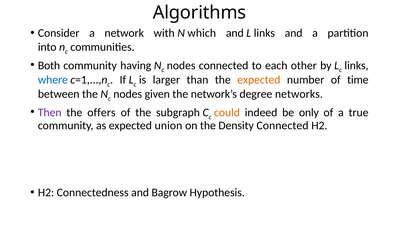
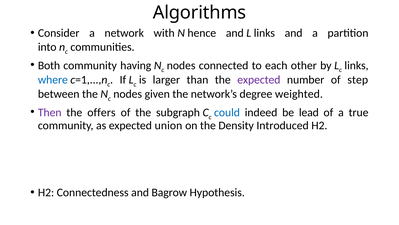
which: which -> hence
expected at (259, 80) colour: orange -> purple
time: time -> step
networks: networks -> weighted
could colour: orange -> blue
only: only -> lead
Density Connected: Connected -> Introduced
